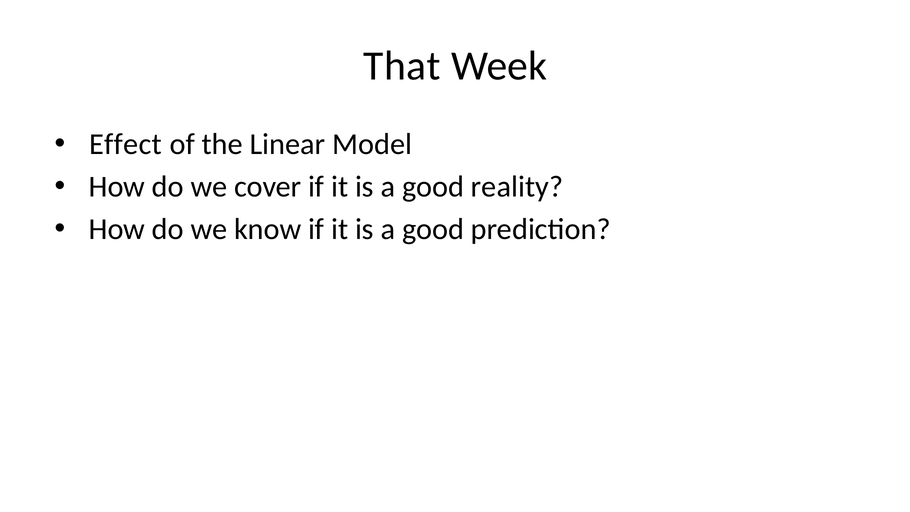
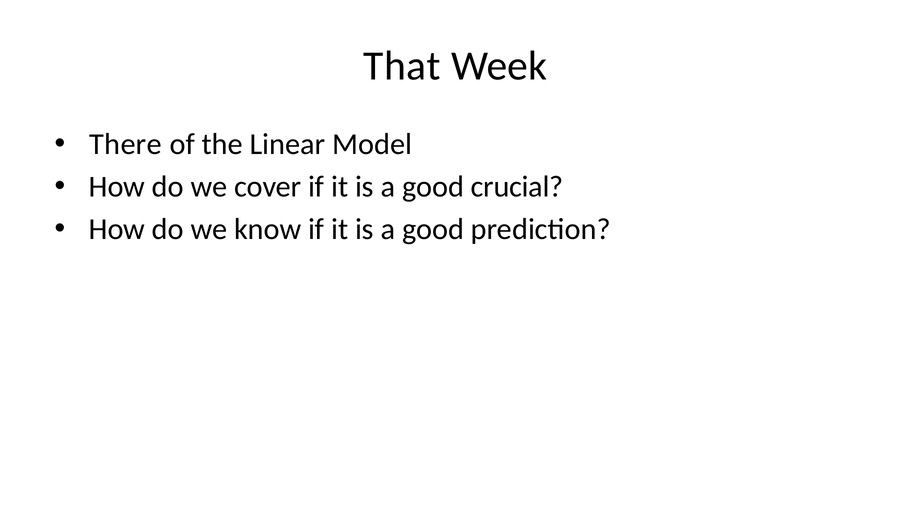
Effect: Effect -> There
reality: reality -> crucial
